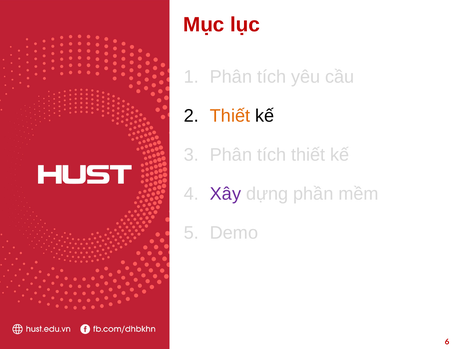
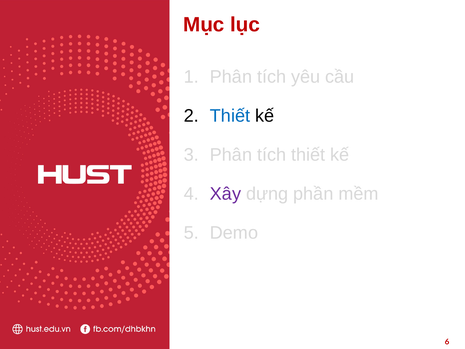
Thiết at (230, 116) colour: orange -> blue
